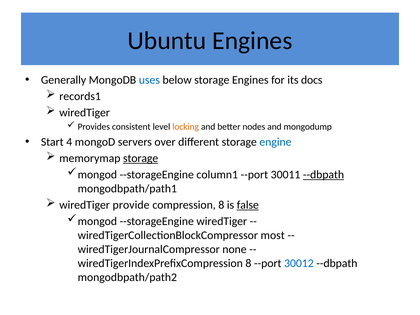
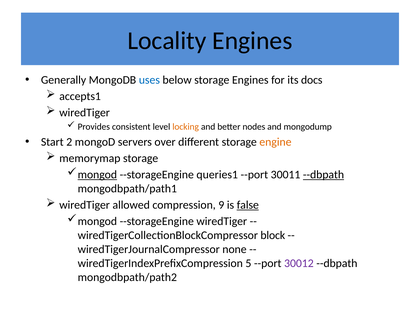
Ubuntu: Ubuntu -> Locality
records1: records1 -> accepts1
4: 4 -> 2
engine colour: blue -> orange
storage at (141, 158) underline: present -> none
mongod at (97, 175) underline: none -> present
column1: column1 -> queries1
provide: provide -> allowed
compression 8: 8 -> 9
most: most -> block
8 at (248, 263): 8 -> 5
30012 colour: blue -> purple
